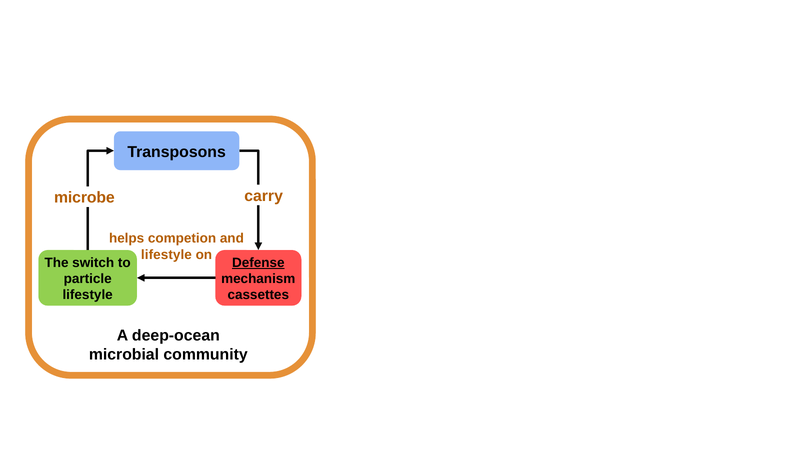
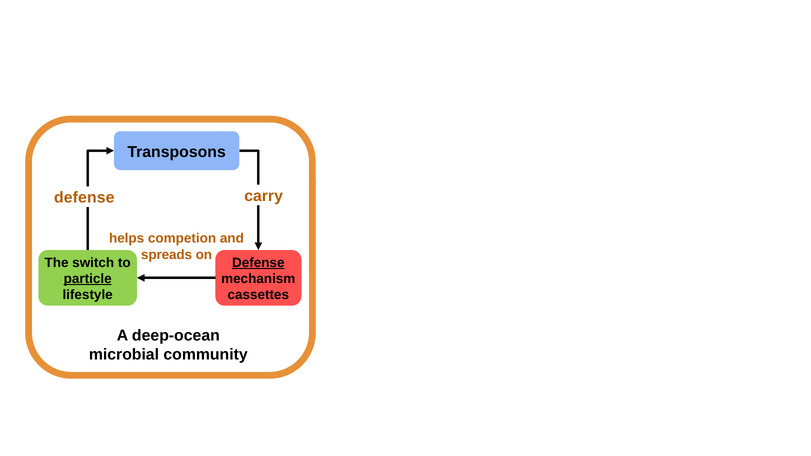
microbe at (84, 198): microbe -> defense
lifestyle at (166, 255): lifestyle -> spreads
particle underline: none -> present
